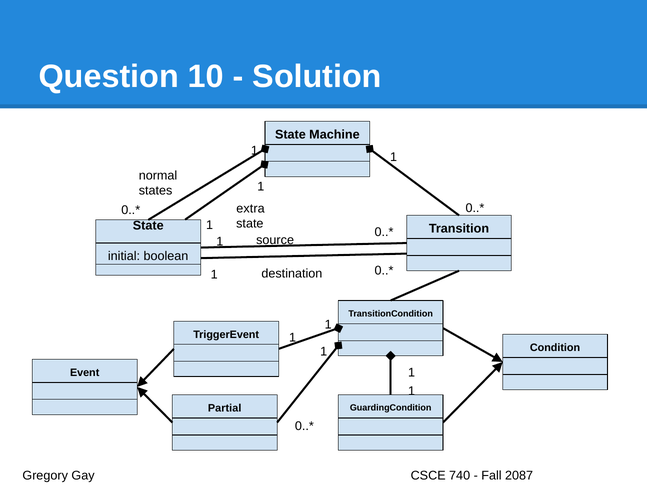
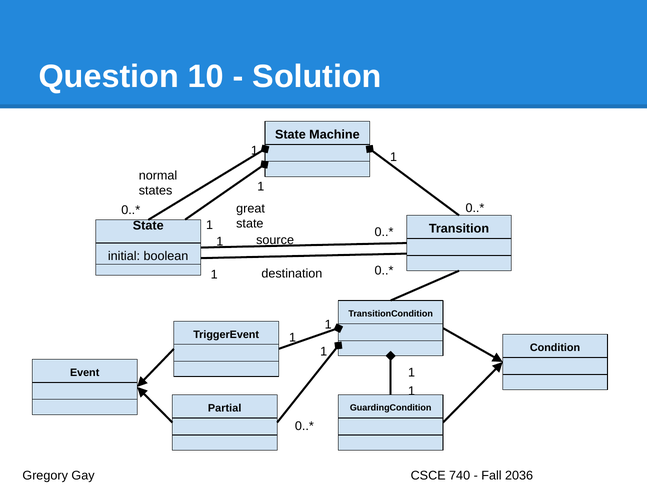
extra: extra -> great
2087: 2087 -> 2036
